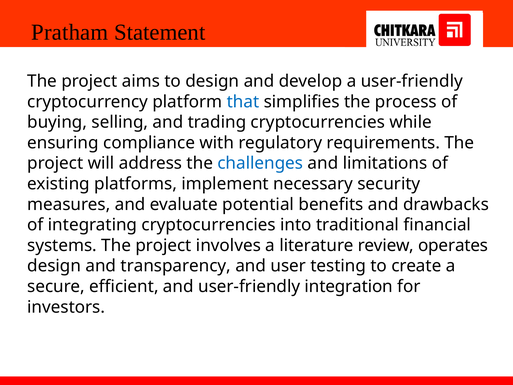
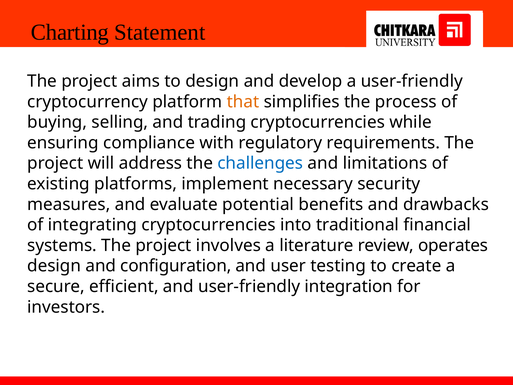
Pratham: Pratham -> Charting
that colour: blue -> orange
transparency: transparency -> configuration
